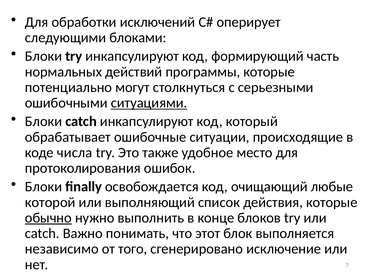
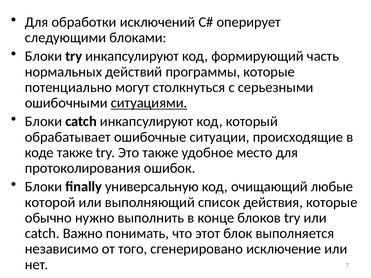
коде числа: числа -> также
освобождается: освобождается -> универсальную
обычно underline: present -> none
